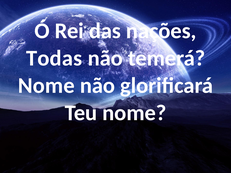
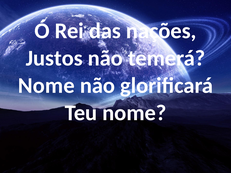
Todas: Todas -> Justos
